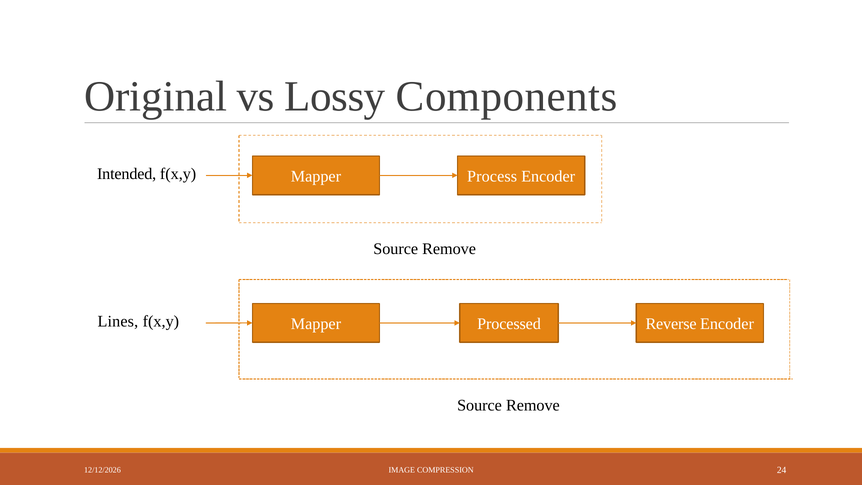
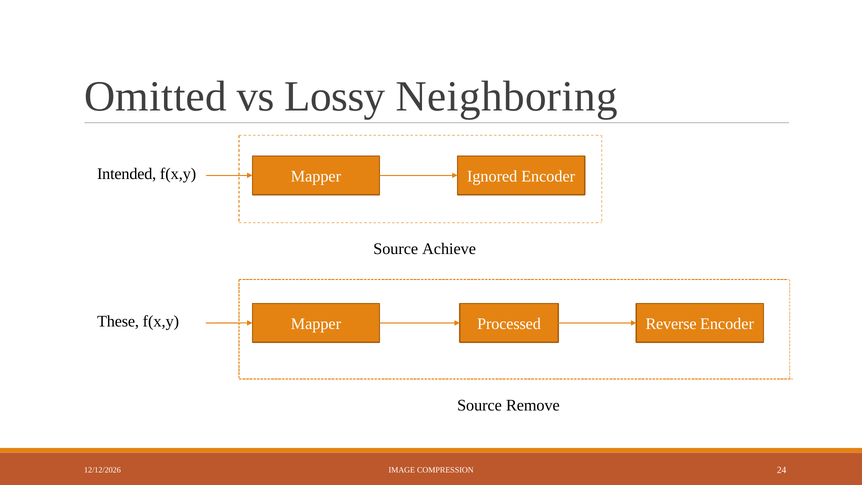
Original: Original -> Omitted
Components: Components -> Neighboring
Process: Process -> Ignored
Remove at (449, 249): Remove -> Achieve
Lines: Lines -> These
